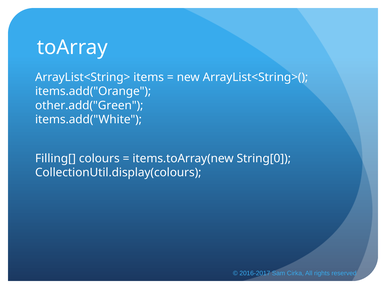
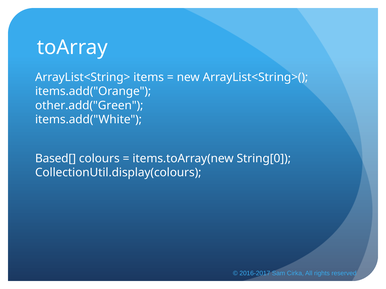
Filling[: Filling[ -> Based[
